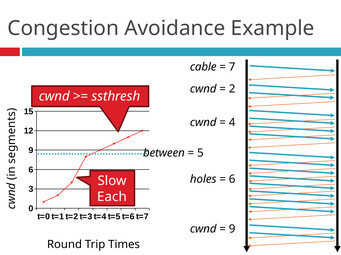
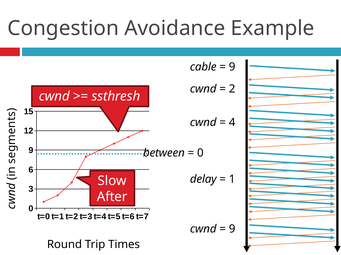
7 at (232, 67): 7 -> 9
5 at (200, 153): 5 -> 0
holes: holes -> delay
6 at (232, 180): 6 -> 1
Each: Each -> After
